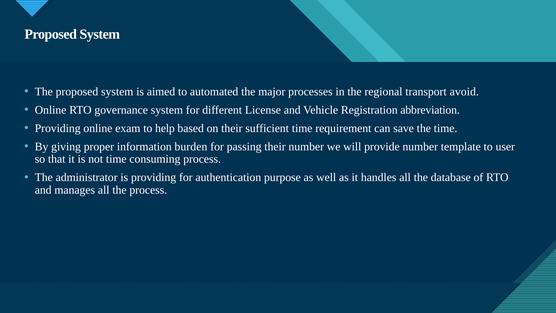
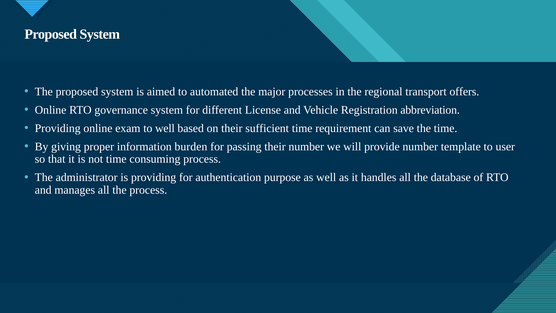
avoid: avoid -> offers
to help: help -> well
